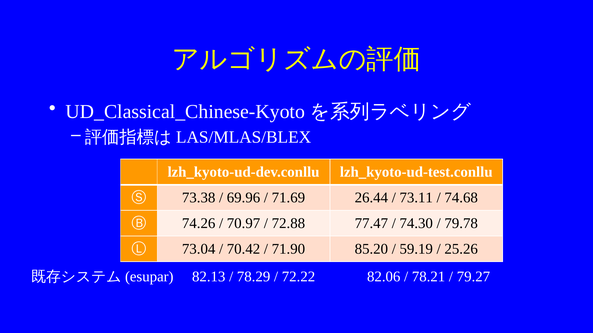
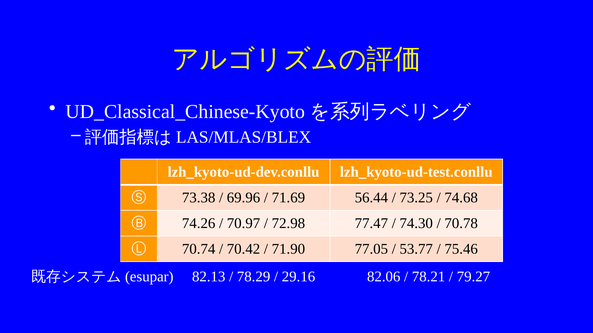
26.44: 26.44 -> 56.44
73.11: 73.11 -> 73.25
72.88: 72.88 -> 72.98
79.78: 79.78 -> 70.78
73.04: 73.04 -> 70.74
85.20: 85.20 -> 77.05
59.19: 59.19 -> 53.77
25.26: 25.26 -> 75.46
72.22: 72.22 -> 29.16
